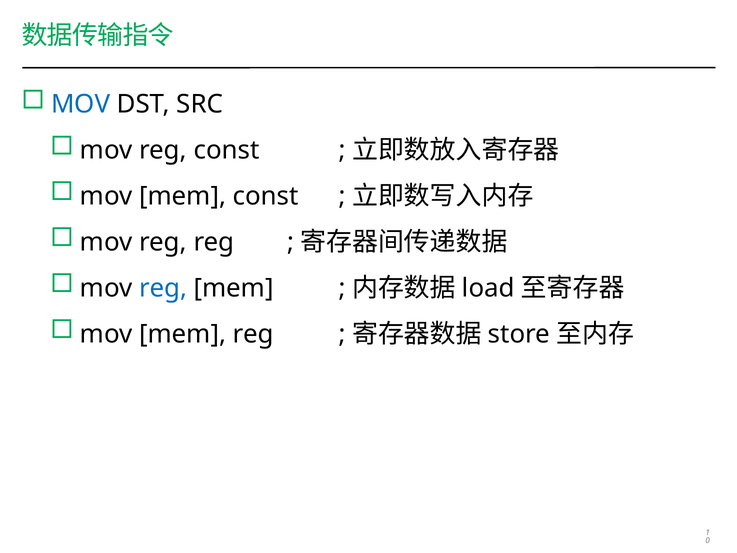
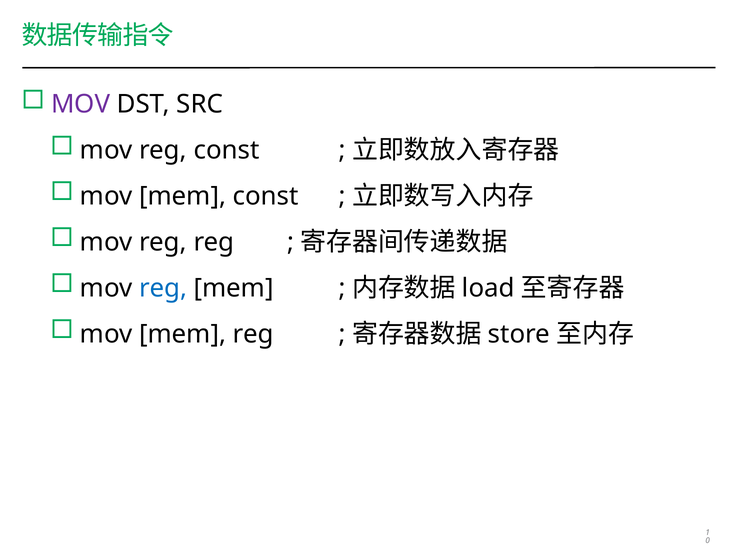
MOV at (81, 104) colour: blue -> purple
